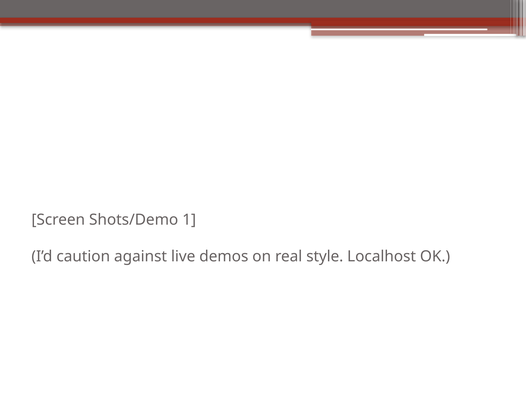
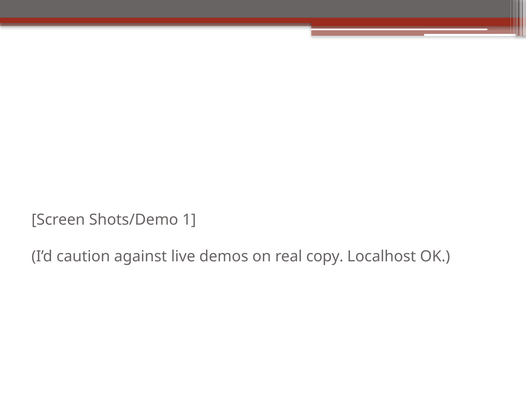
style: style -> copy
